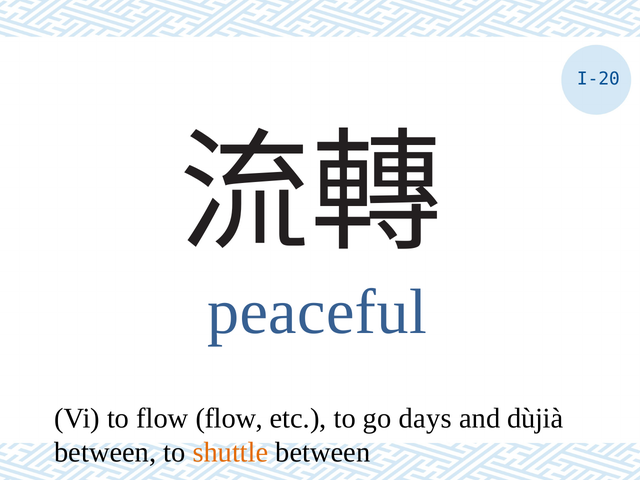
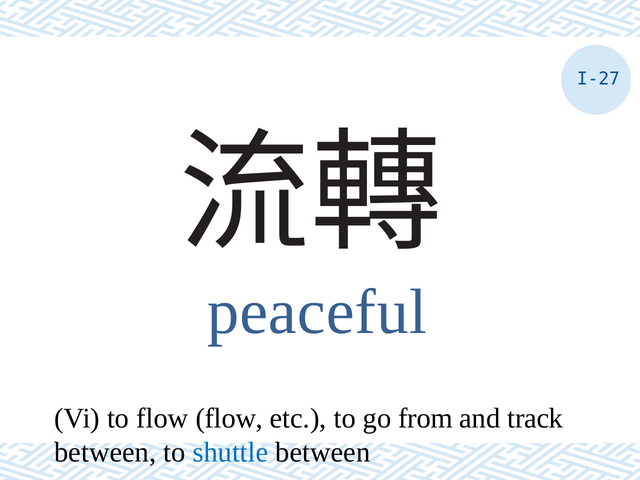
I-20: I-20 -> I-27
days: days -> from
dùjià: dùjià -> track
shuttle colour: orange -> blue
